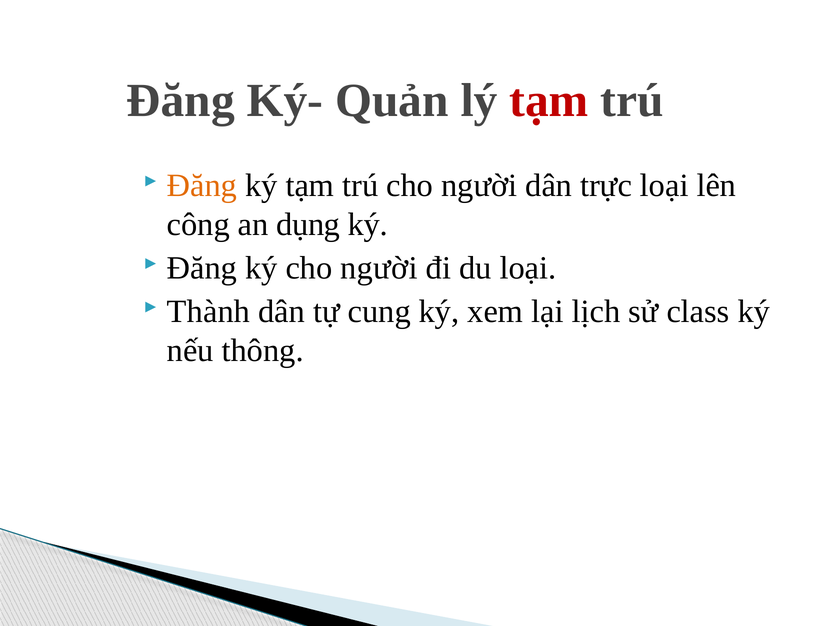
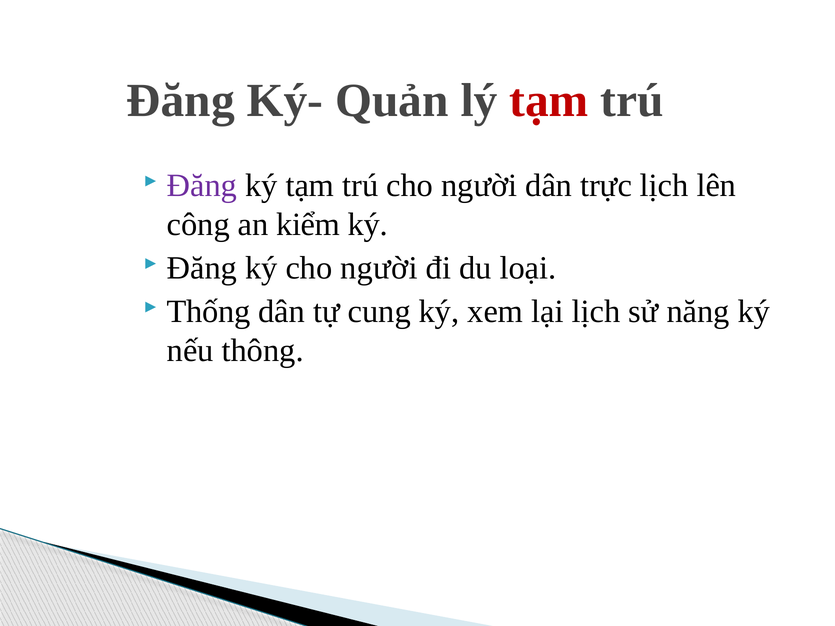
Đăng at (202, 186) colour: orange -> purple
trực loại: loại -> lịch
dụng: dụng -> kiểm
Thành: Thành -> Thống
class: class -> năng
